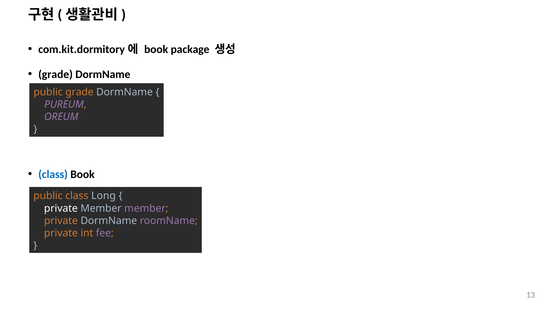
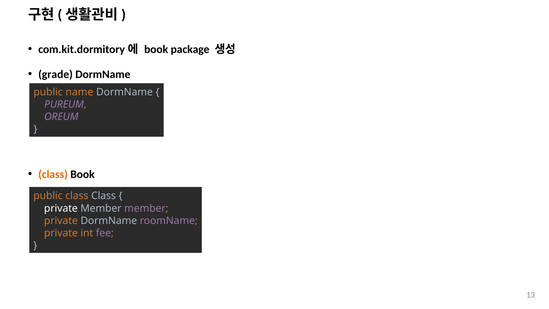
public grade: grade -> name
class at (53, 174) colour: blue -> orange
class Long: Long -> Class
